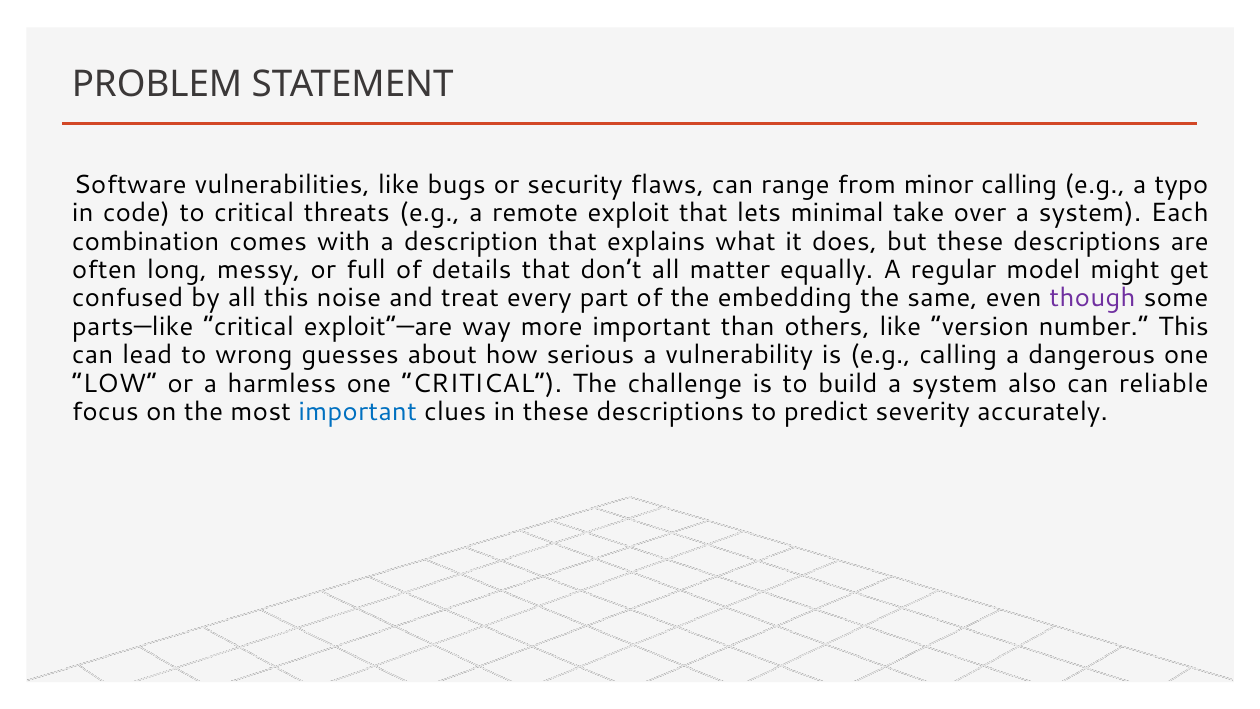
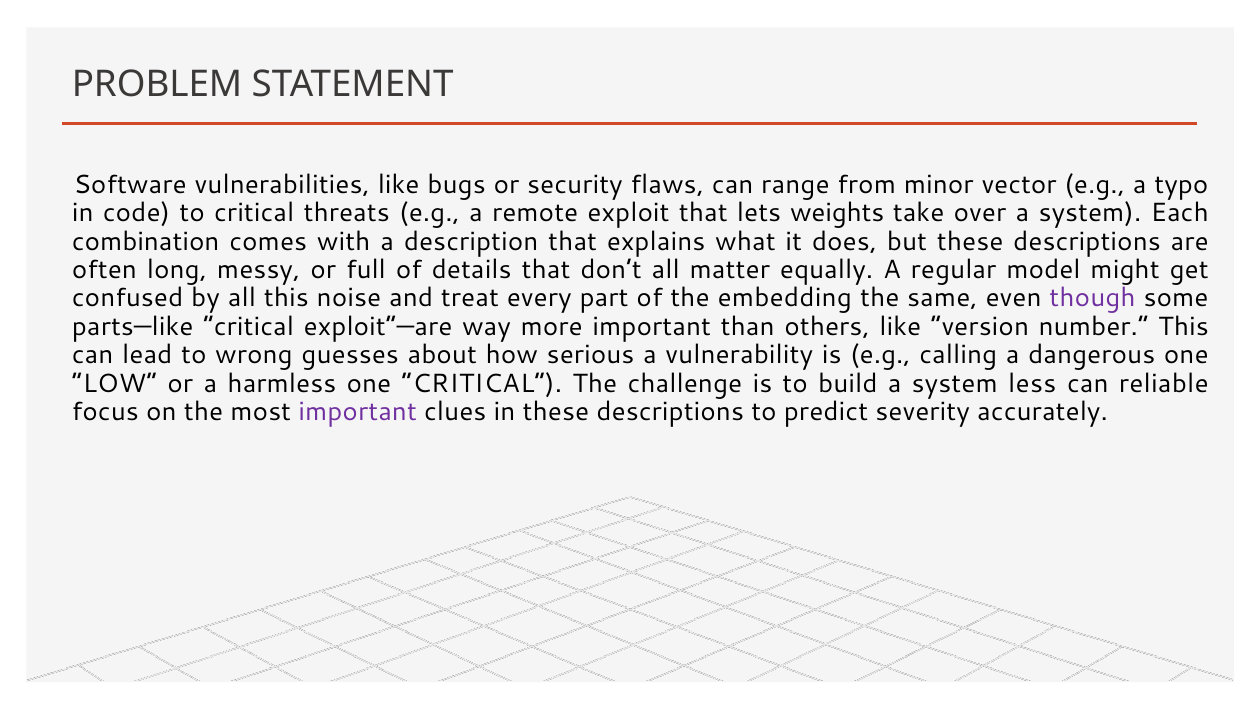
minor calling: calling -> vector
minimal: minimal -> weights
also: also -> less
important at (358, 412) colour: blue -> purple
